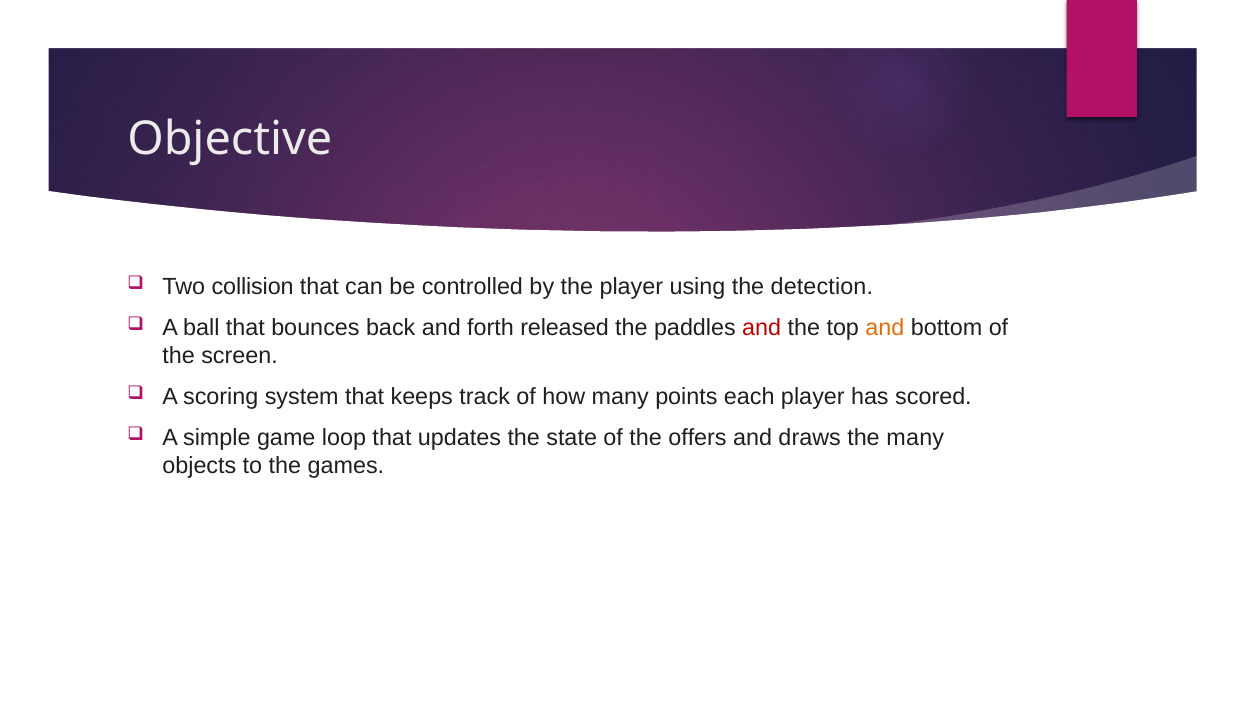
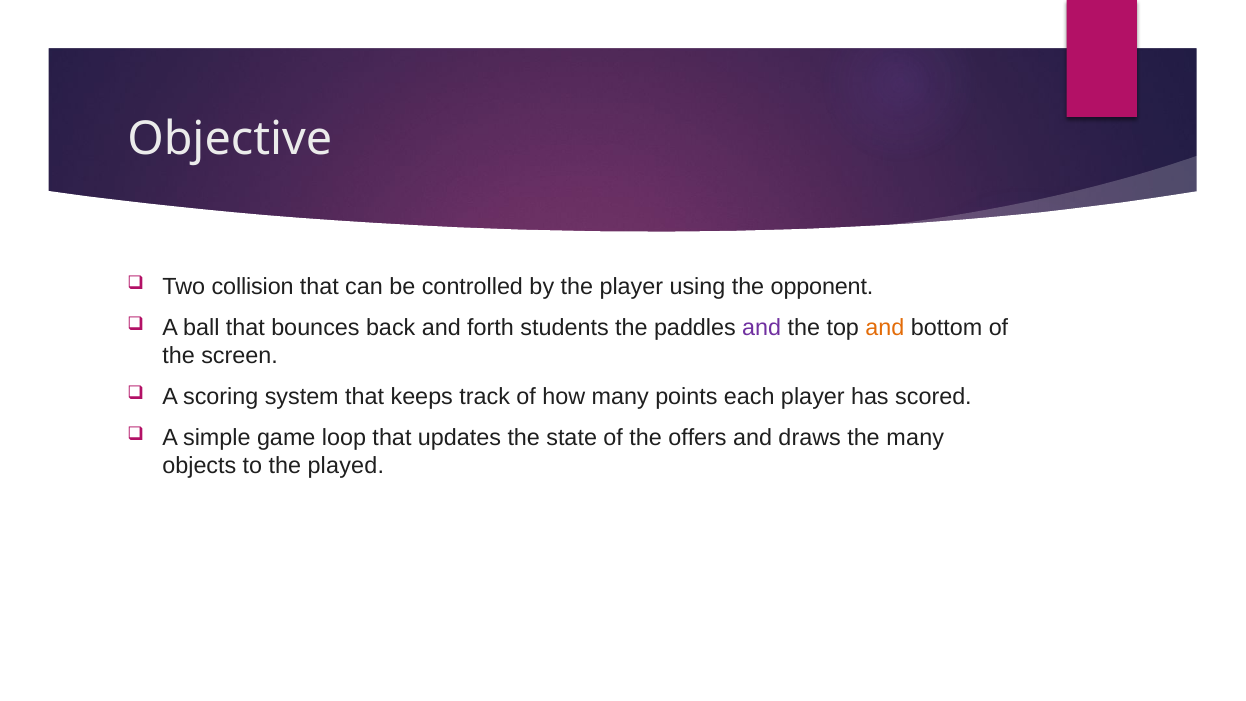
detection: detection -> opponent
released: released -> students
and at (762, 327) colour: red -> purple
games: games -> played
